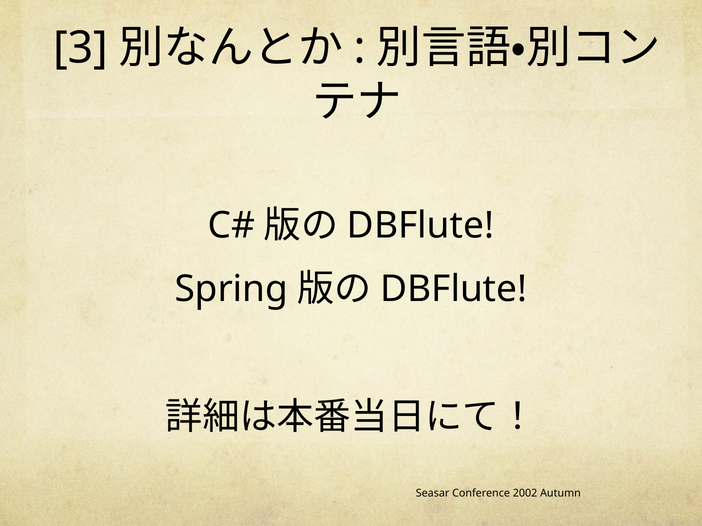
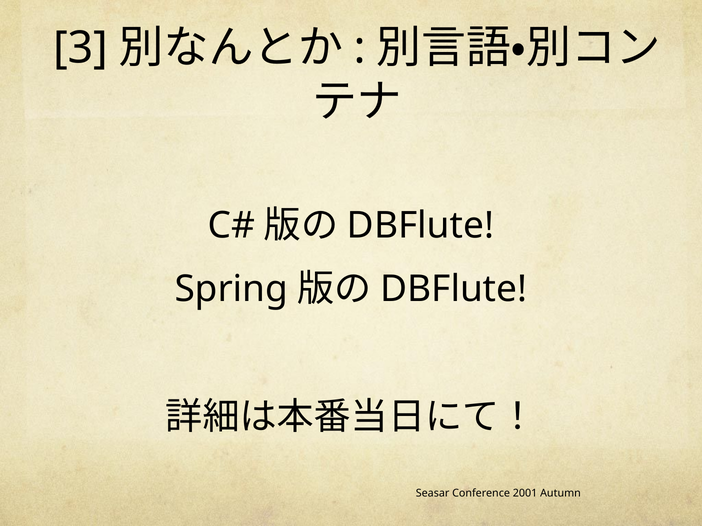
2002: 2002 -> 2001
